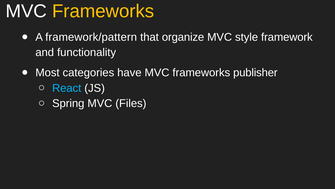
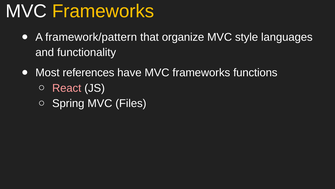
framework: framework -> languages
categories: categories -> references
publisher: publisher -> functions
React colour: light blue -> pink
